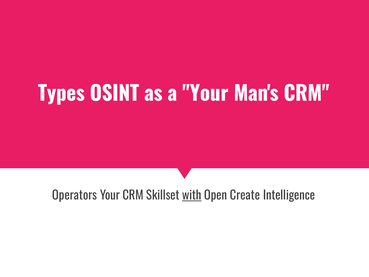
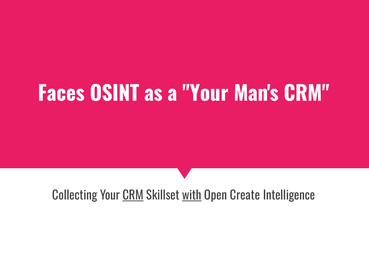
Types: Types -> Faces
Operators: Operators -> Collecting
CRM at (133, 195) underline: none -> present
